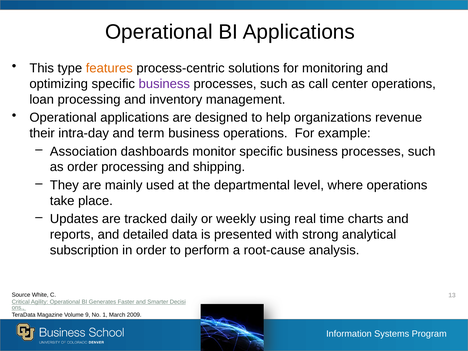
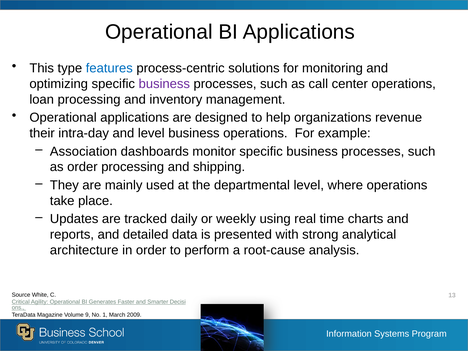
features colour: orange -> blue
and term: term -> level
subscription: subscription -> architecture
